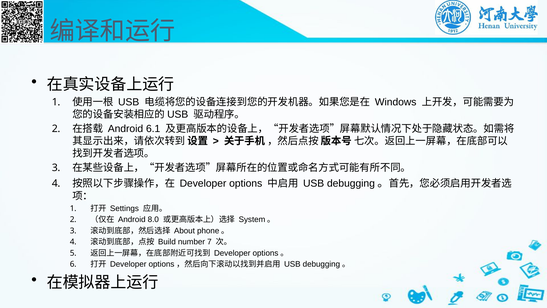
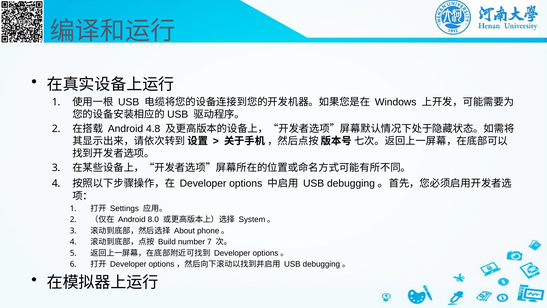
6.1: 6.1 -> 4.8
